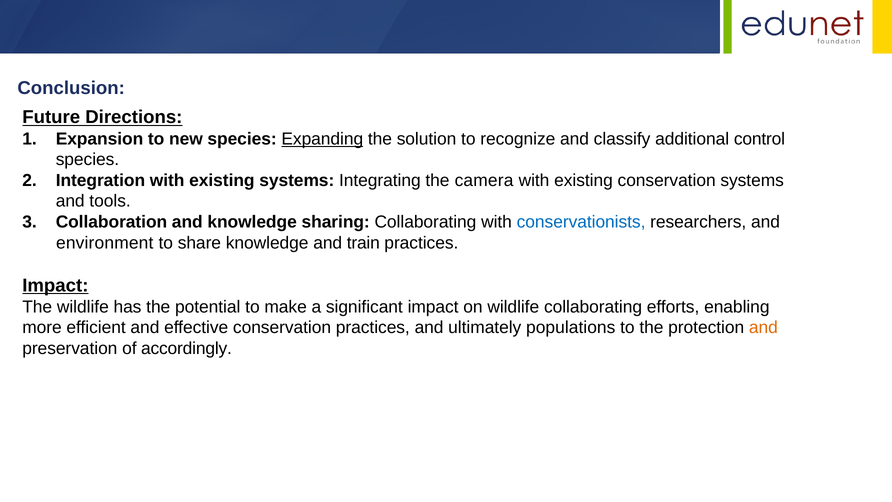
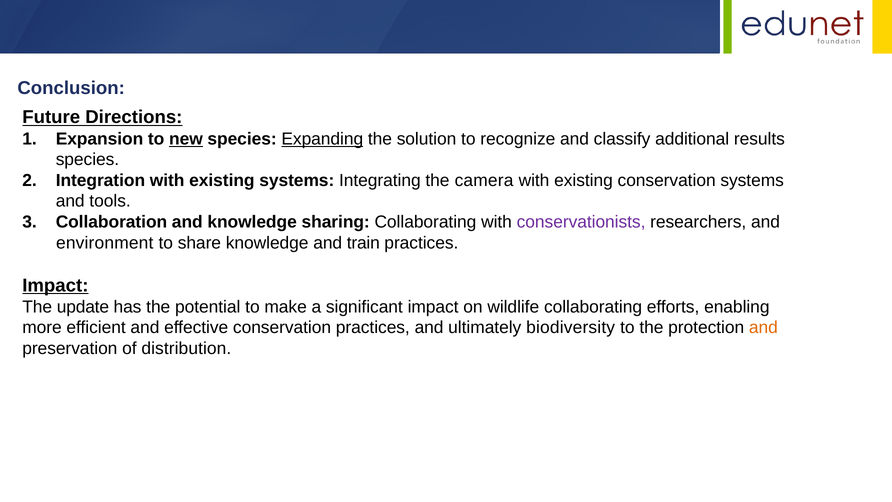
new underline: none -> present
control: control -> results
conservationists colour: blue -> purple
The wildlife: wildlife -> update
populations: populations -> biodiversity
accordingly: accordingly -> distribution
